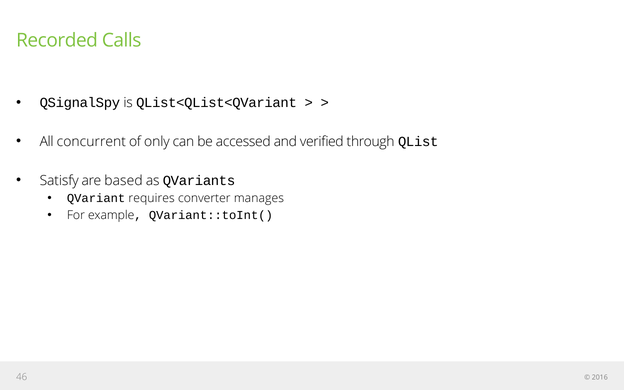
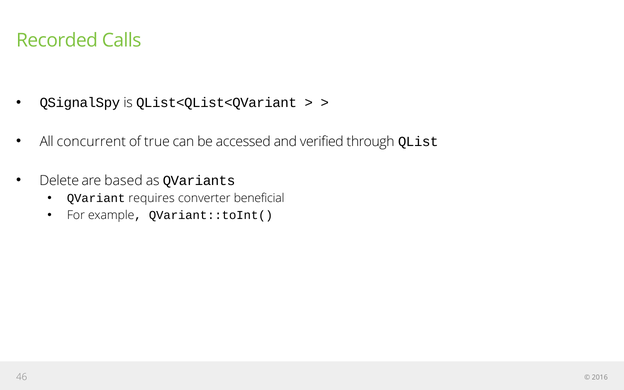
only: only -> true
Satisfy: Satisfy -> Delete
manages: manages -> beneficial
